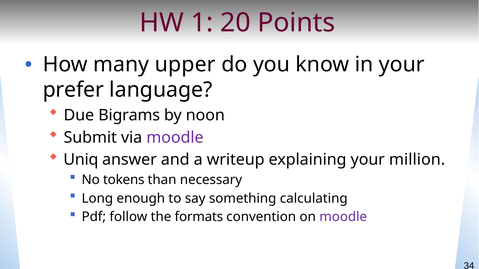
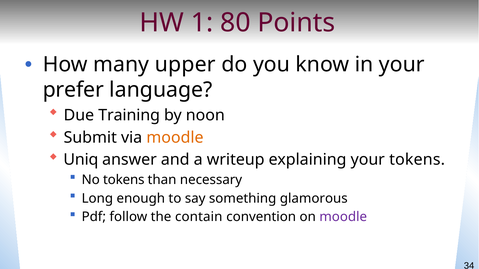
20: 20 -> 80
Bigrams: Bigrams -> Training
moodle at (175, 138) colour: purple -> orange
your million: million -> tokens
calculating: calculating -> glamorous
formats: formats -> contain
